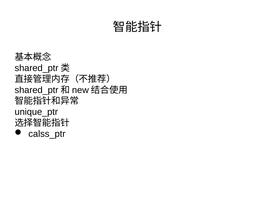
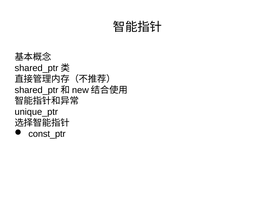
calss_ptr: calss_ptr -> const_ptr
